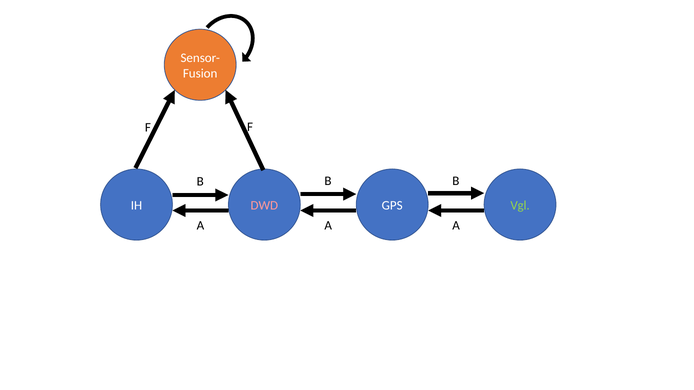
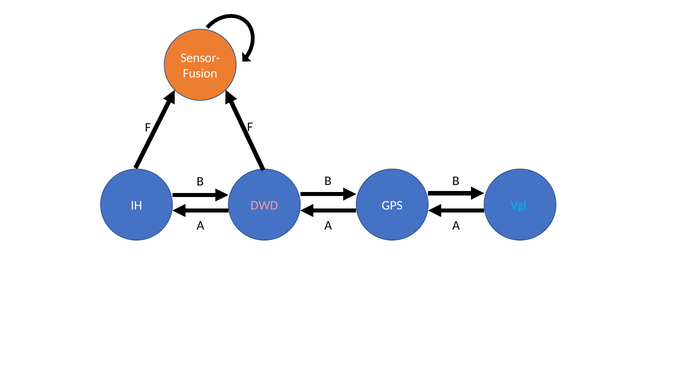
Vgl colour: light green -> light blue
